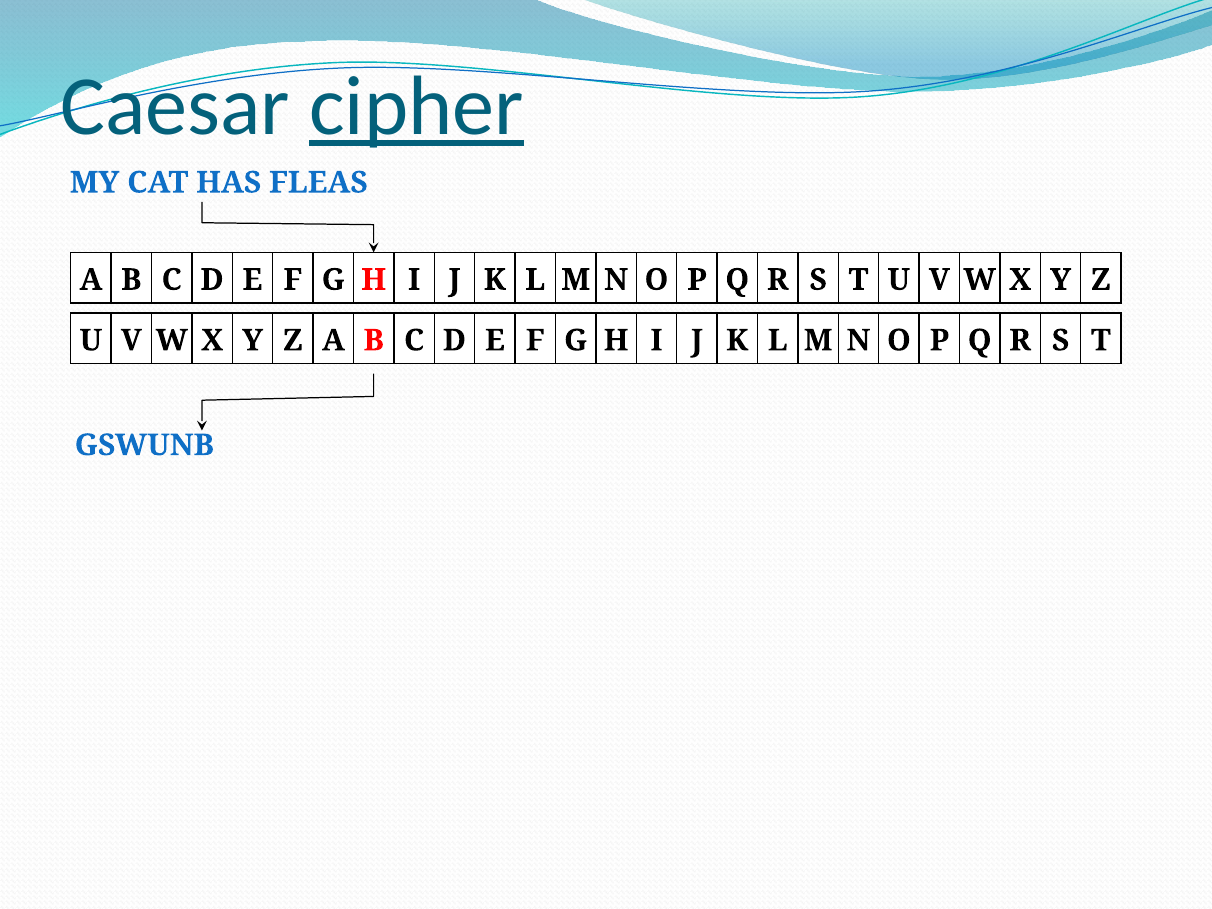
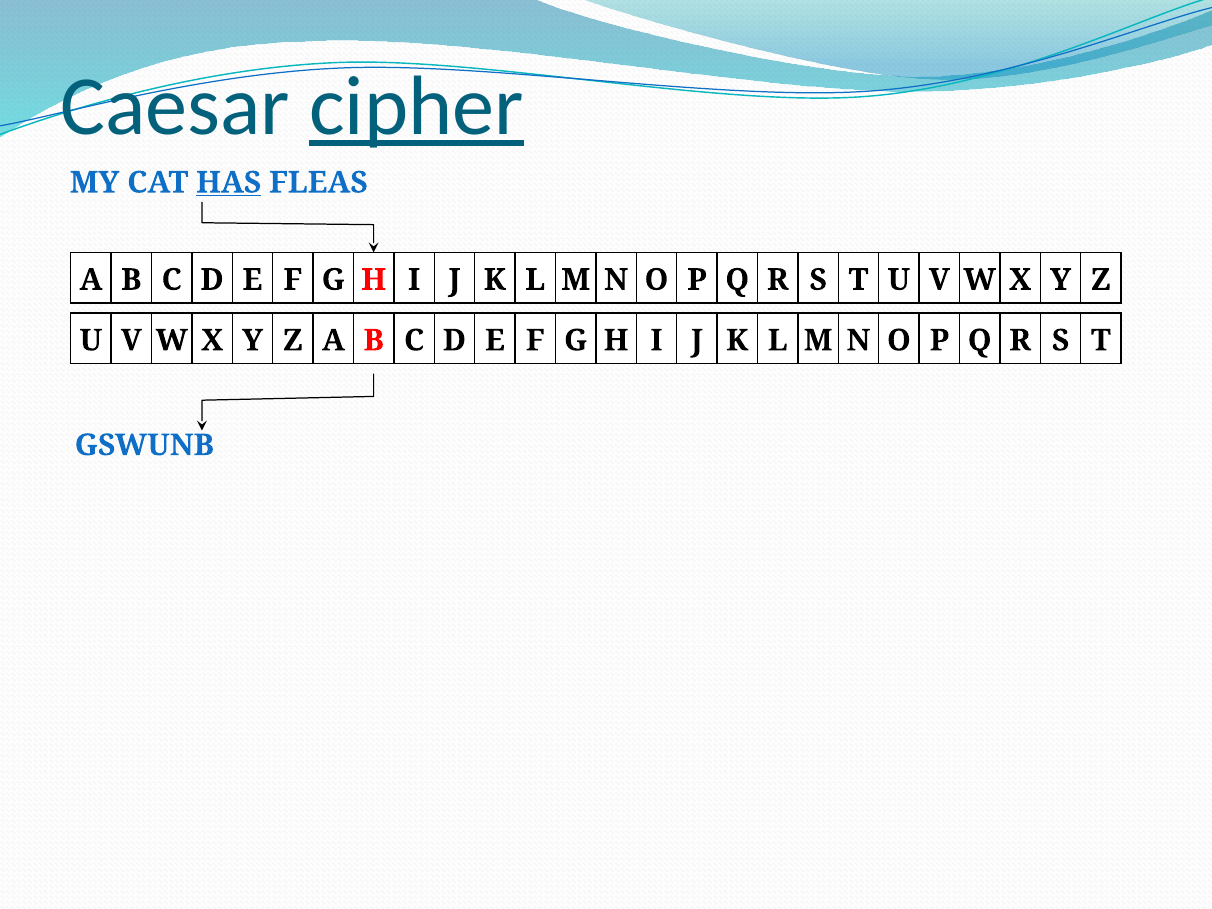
HAS underline: none -> present
